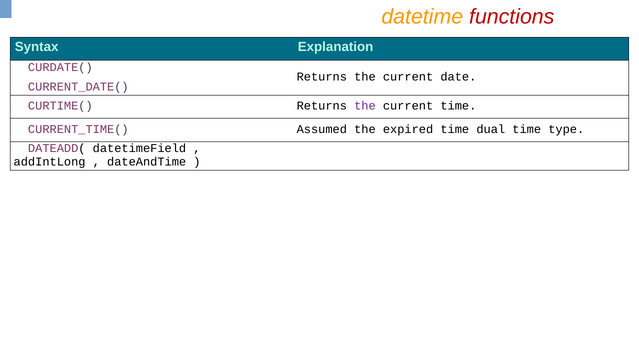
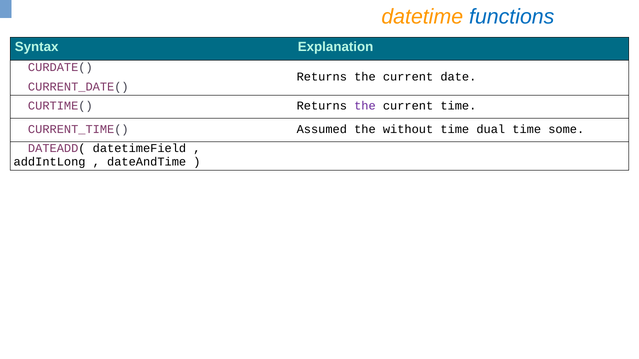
functions colour: red -> blue
expired: expired -> without
type: type -> some
